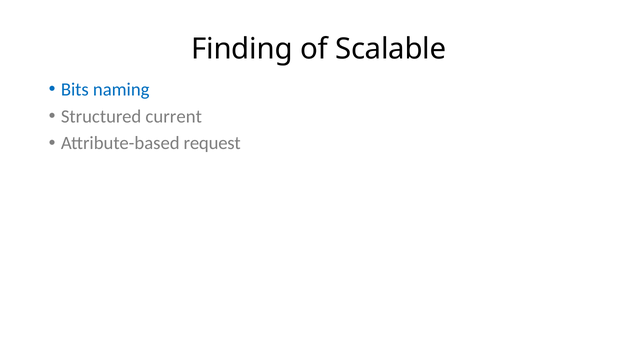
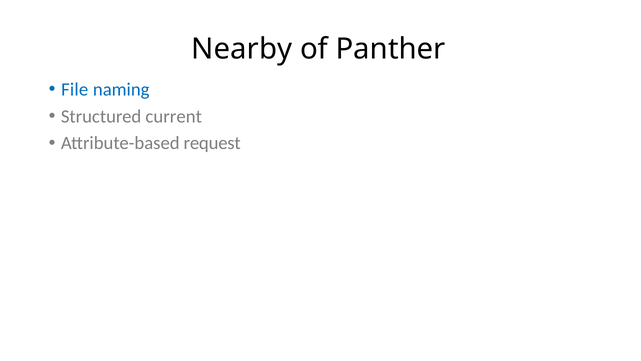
Finding: Finding -> Nearby
Scalable: Scalable -> Panther
Bits: Bits -> File
